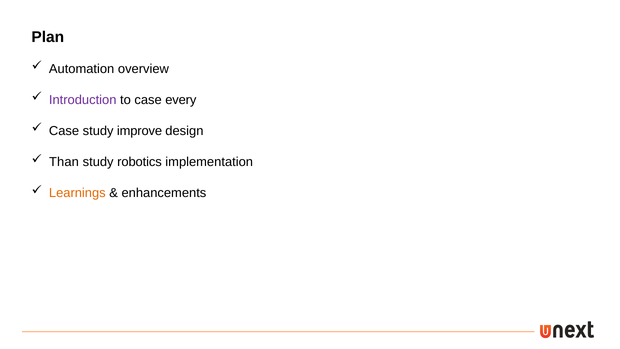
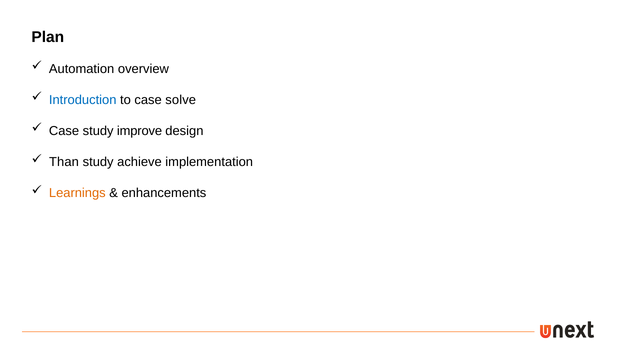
Introduction colour: purple -> blue
every: every -> solve
robotics: robotics -> achieve
